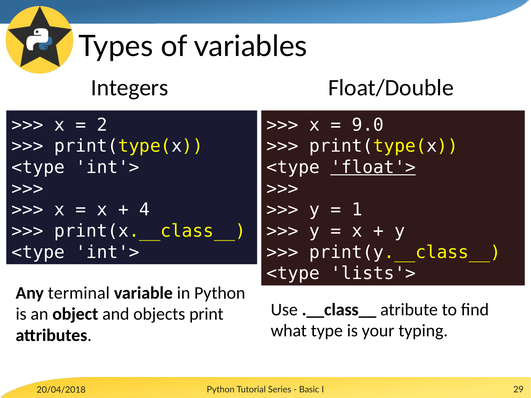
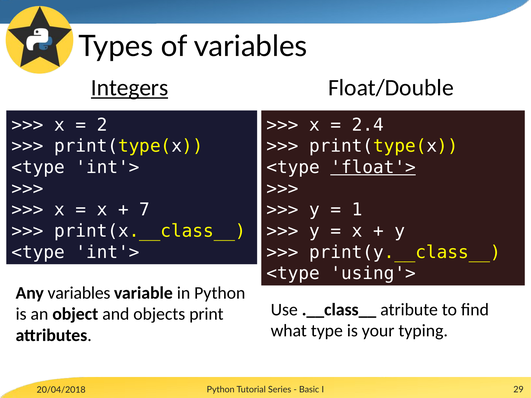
Integers underline: none -> present
9.0: 9.0 -> 2.4
4: 4 -> 7
lists'>: lists'> -> using'>
Any terminal: terminal -> variables
